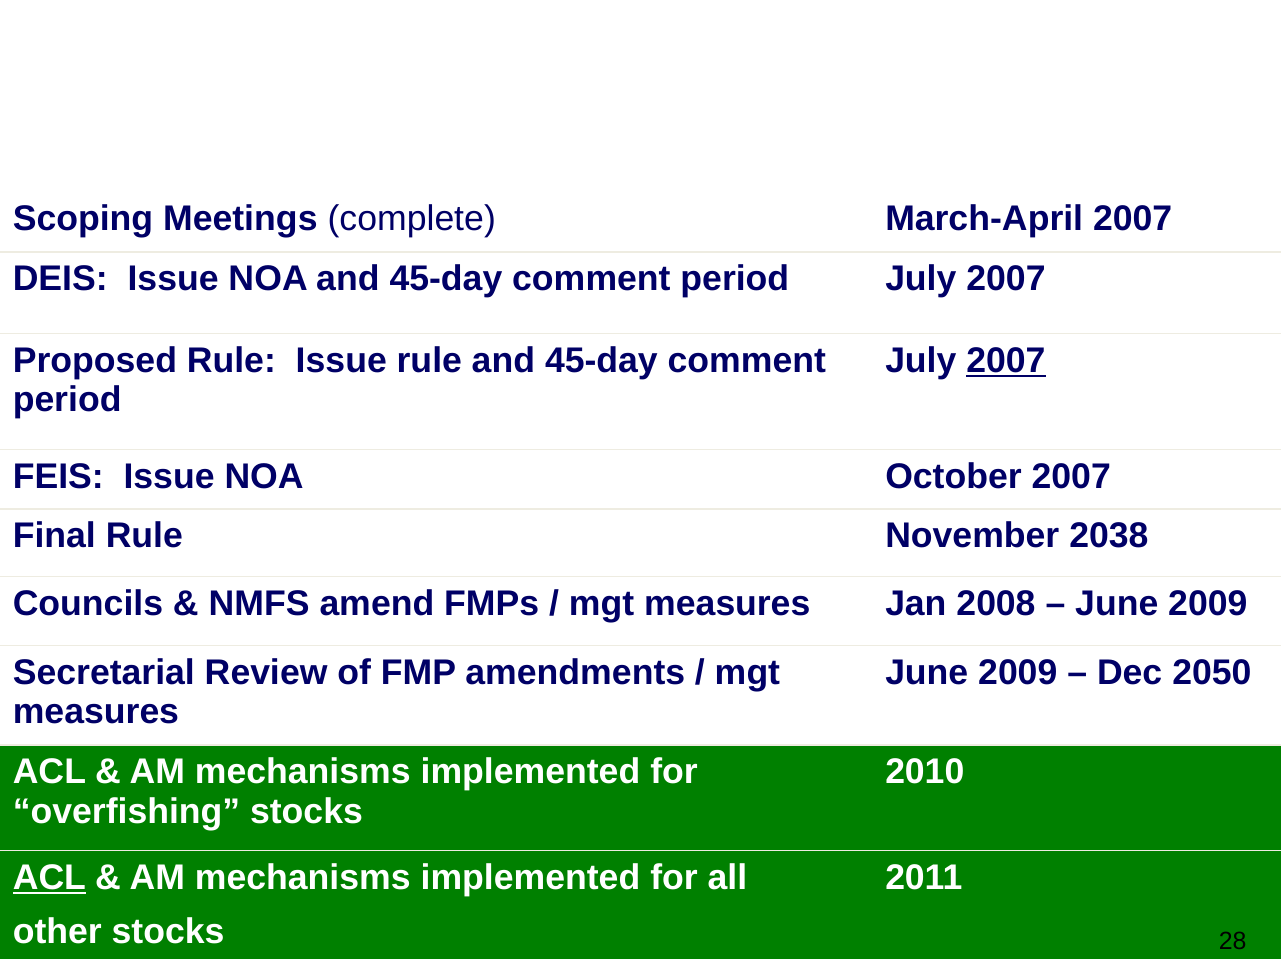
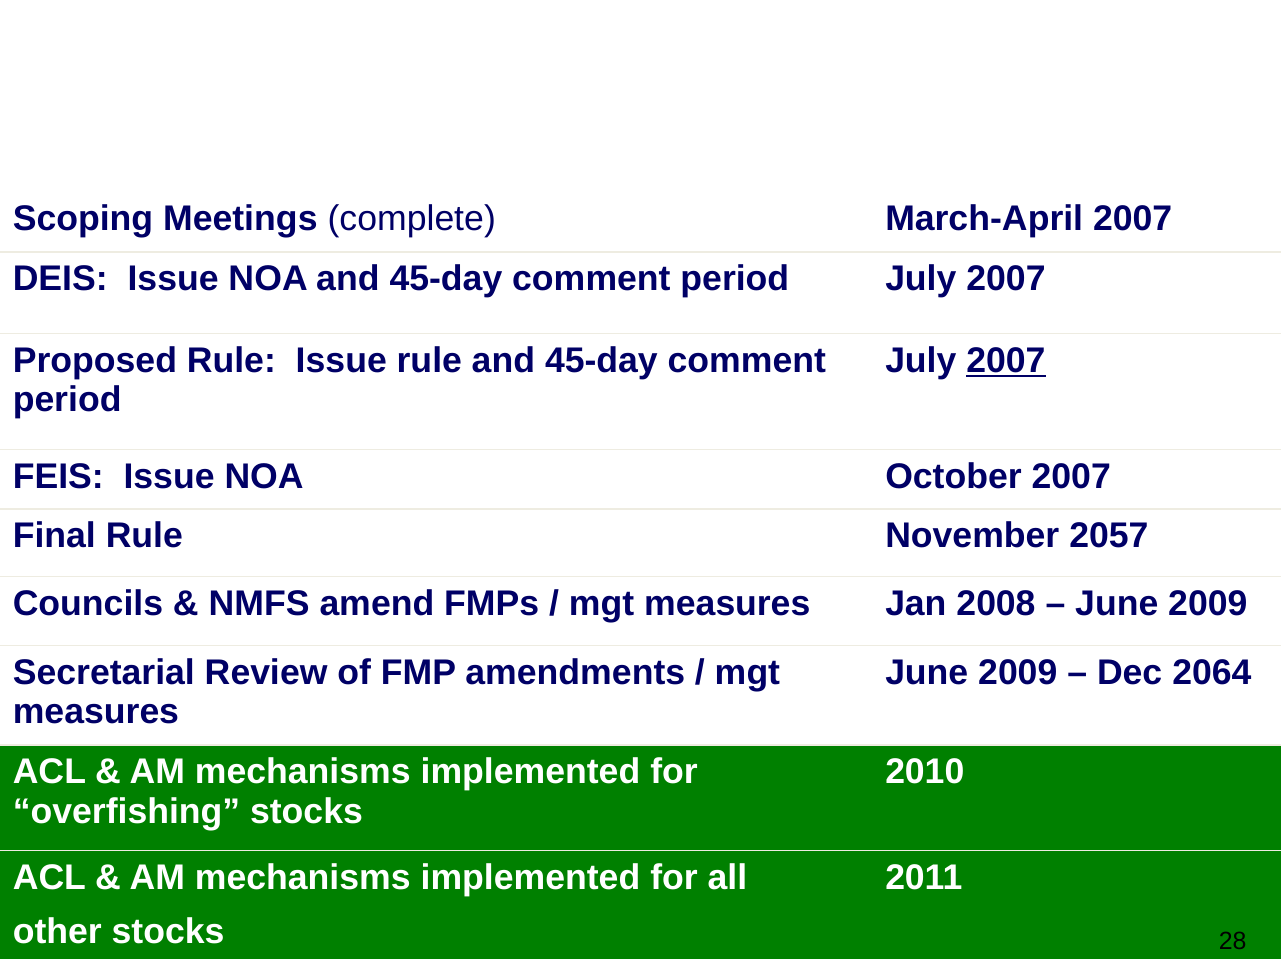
2038: 2038 -> 2057
2050: 2050 -> 2064
ACL at (49, 877) underline: present -> none
